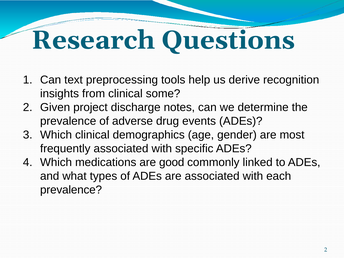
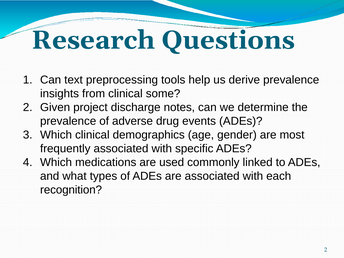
derive recognition: recognition -> prevalence
good: good -> used
prevalence at (71, 190): prevalence -> recognition
